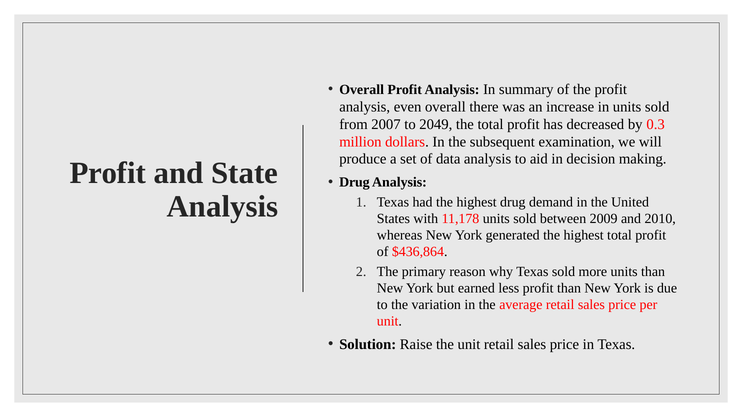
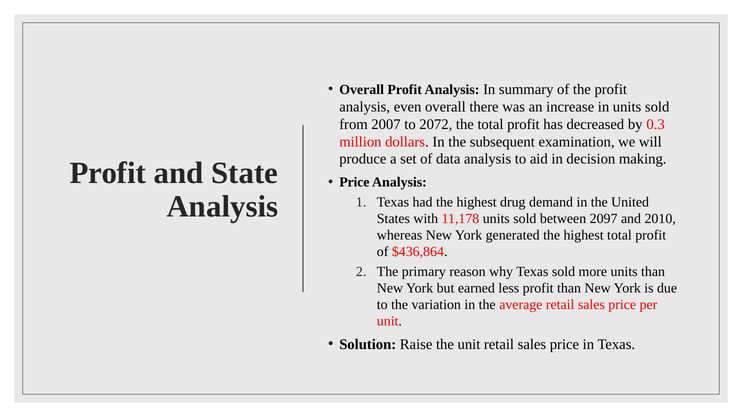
2049: 2049 -> 2072
Drug at (354, 182): Drug -> Price
2009: 2009 -> 2097
